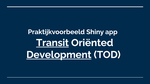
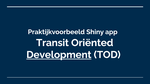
Transit underline: present -> none
